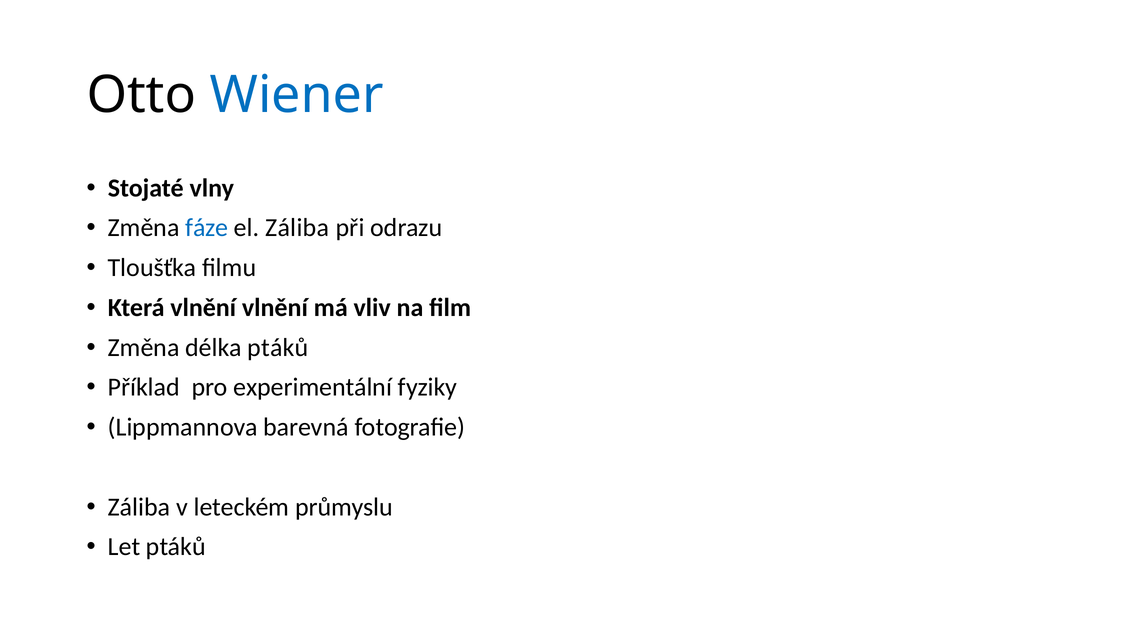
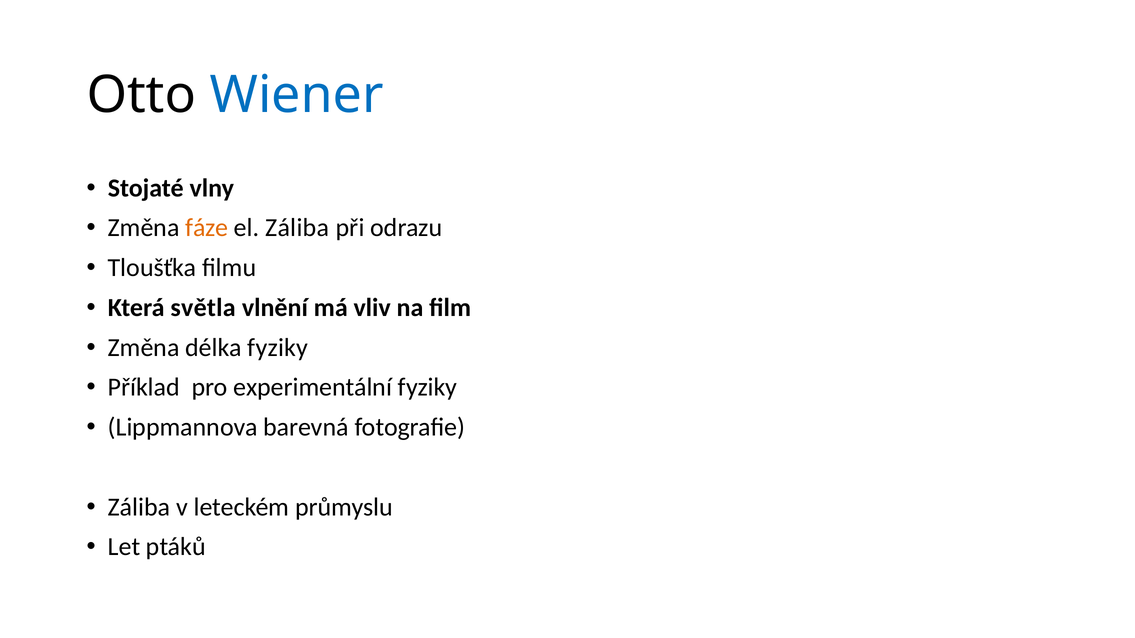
fáze colour: blue -> orange
Která vlnění: vlnění -> světla
délka ptáků: ptáků -> fyziky
